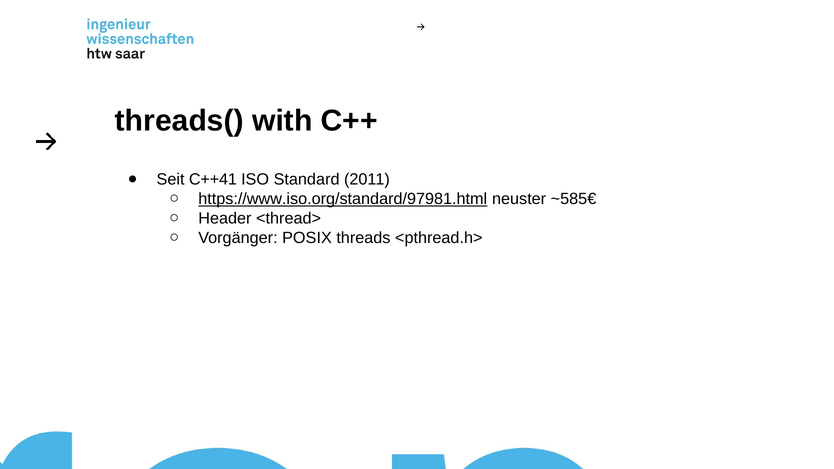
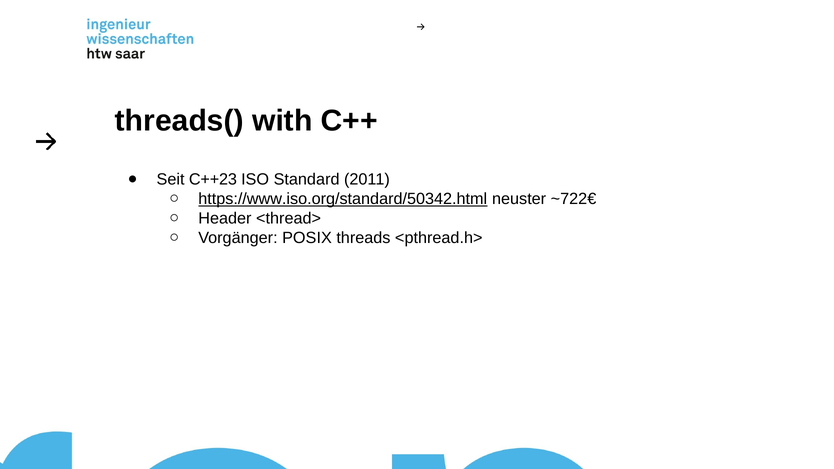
C++41: C++41 -> C++23
https://www.iso.org/standard/97981.html: https://www.iso.org/standard/97981.html -> https://www.iso.org/standard/50342.html
~585€: ~585€ -> ~722€
